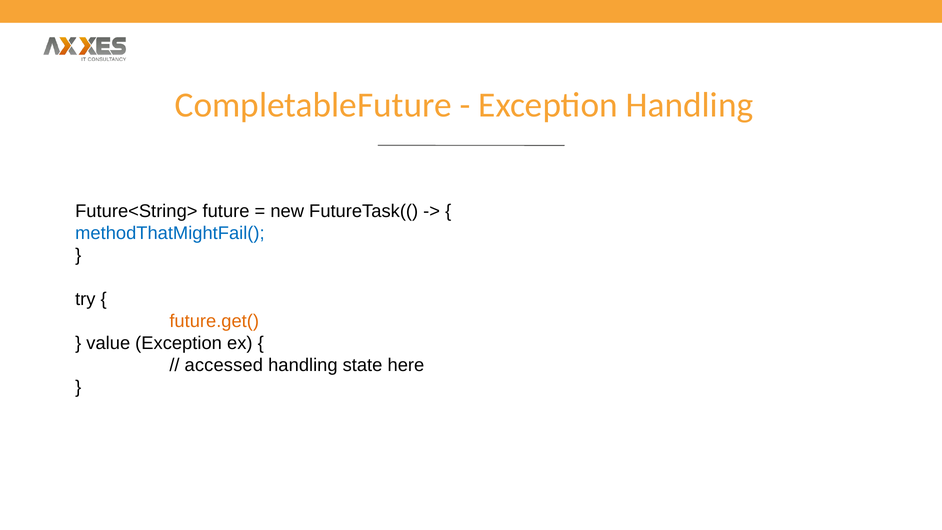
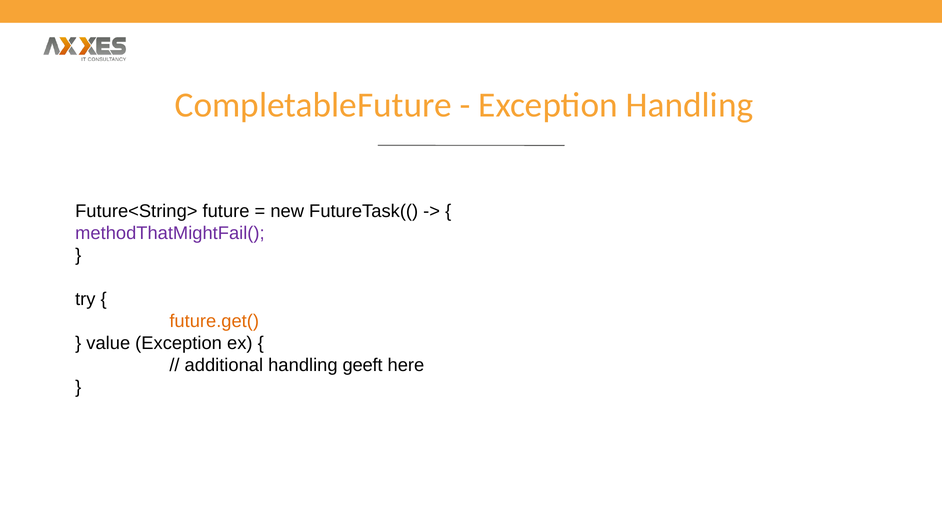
methodThatMightFail( colour: blue -> purple
accessed: accessed -> additional
state: state -> geeft
